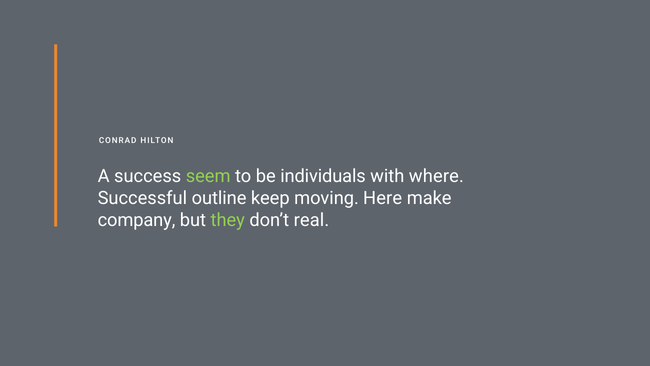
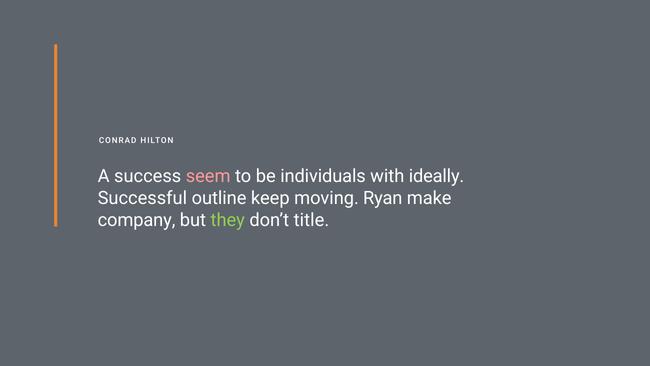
seem colour: light green -> pink
where: where -> ideally
Here: Here -> Ryan
real: real -> title
